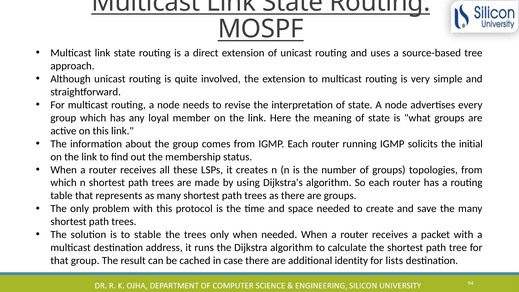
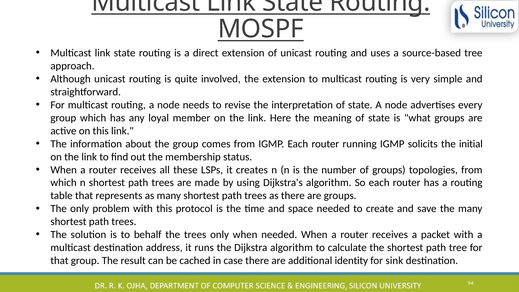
stable: stable -> behalf
lists: lists -> sink
